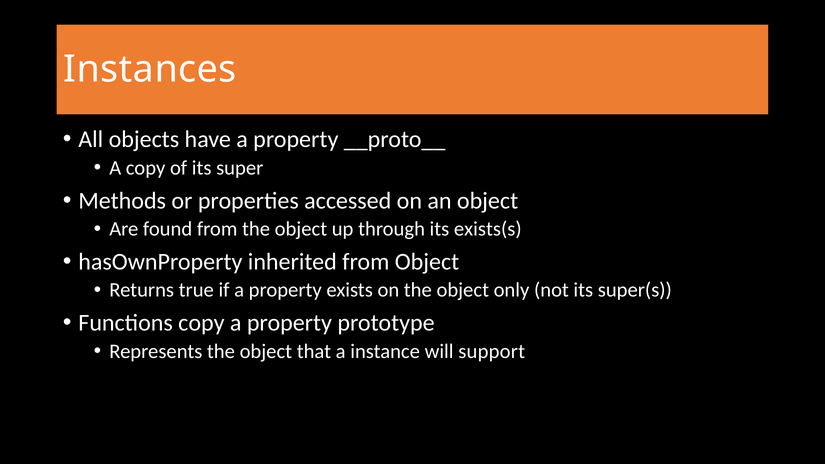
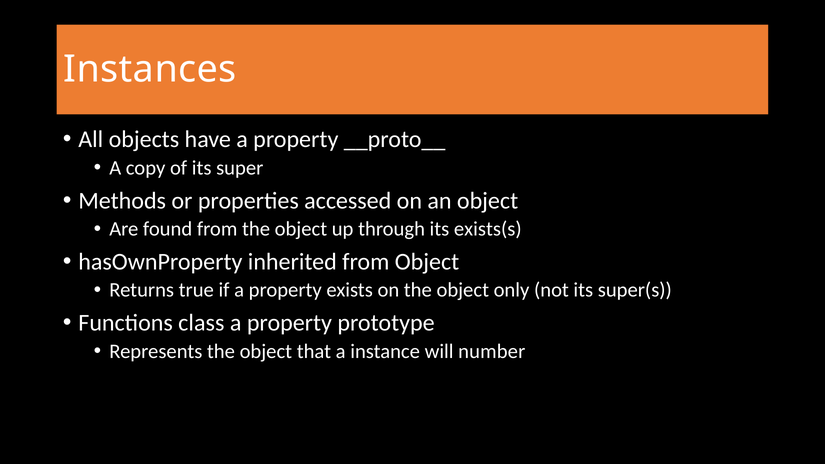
Functions copy: copy -> class
support: support -> number
